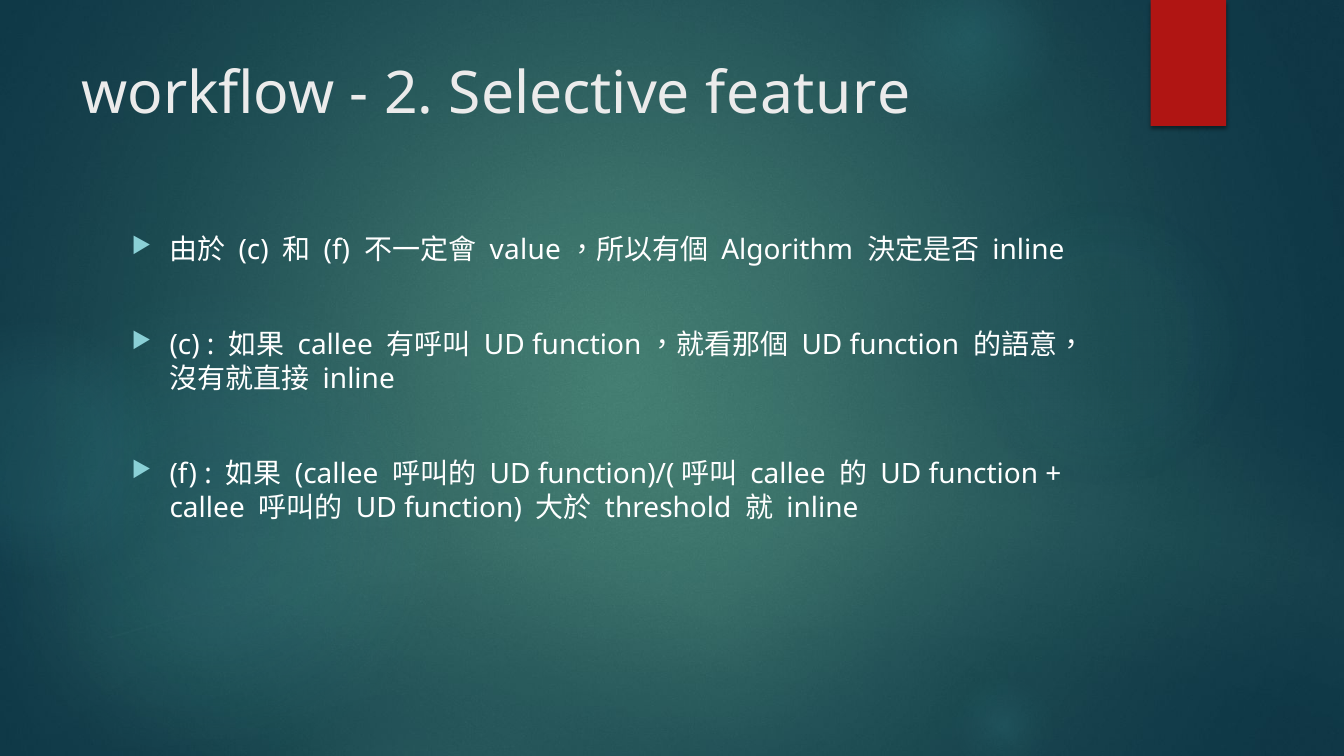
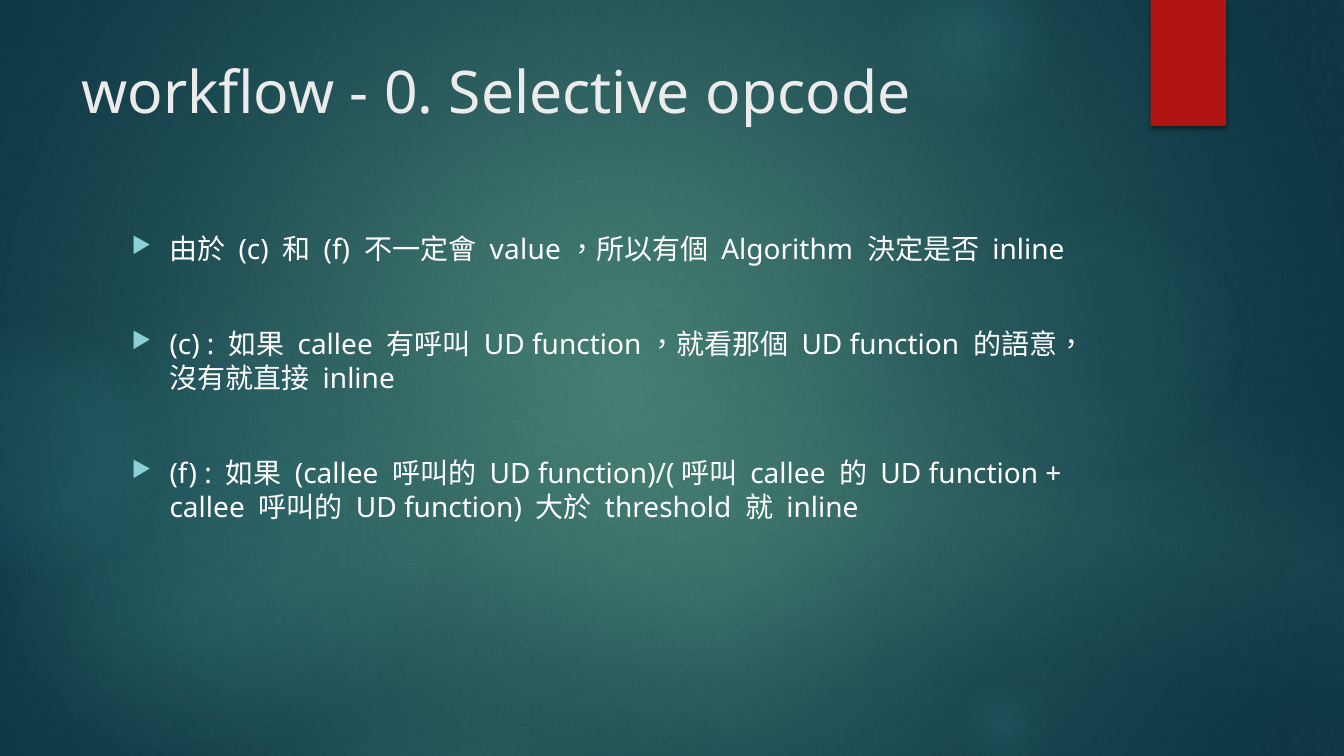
2: 2 -> 0
feature: feature -> opcode
